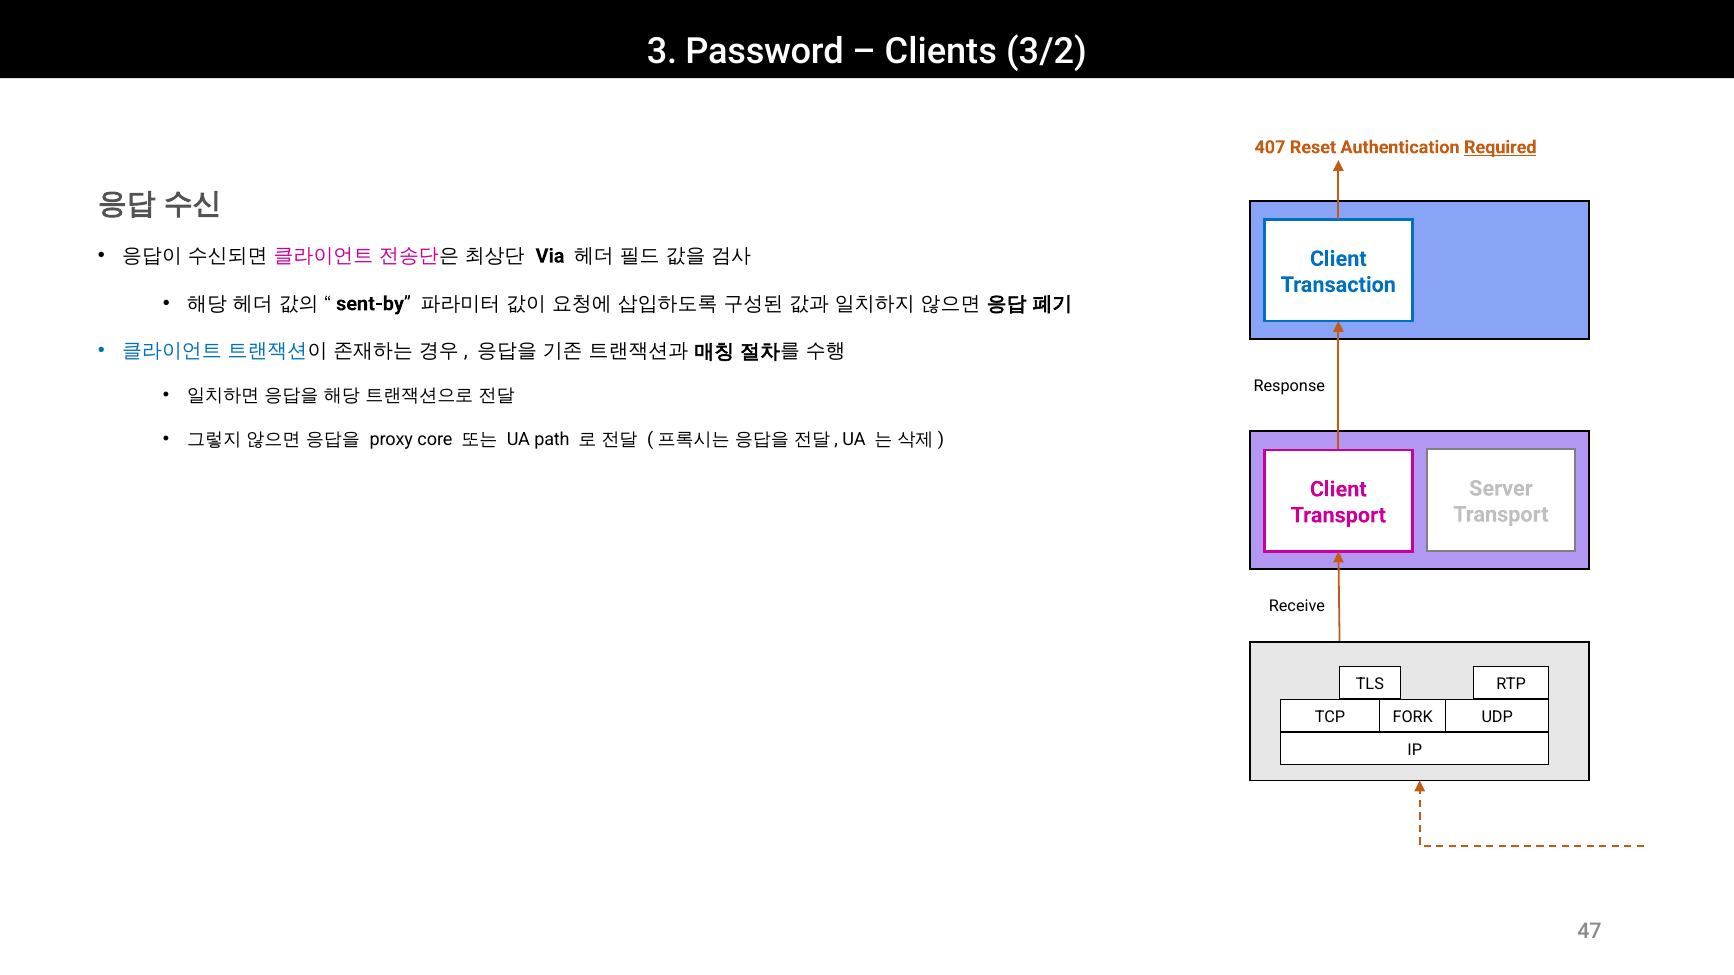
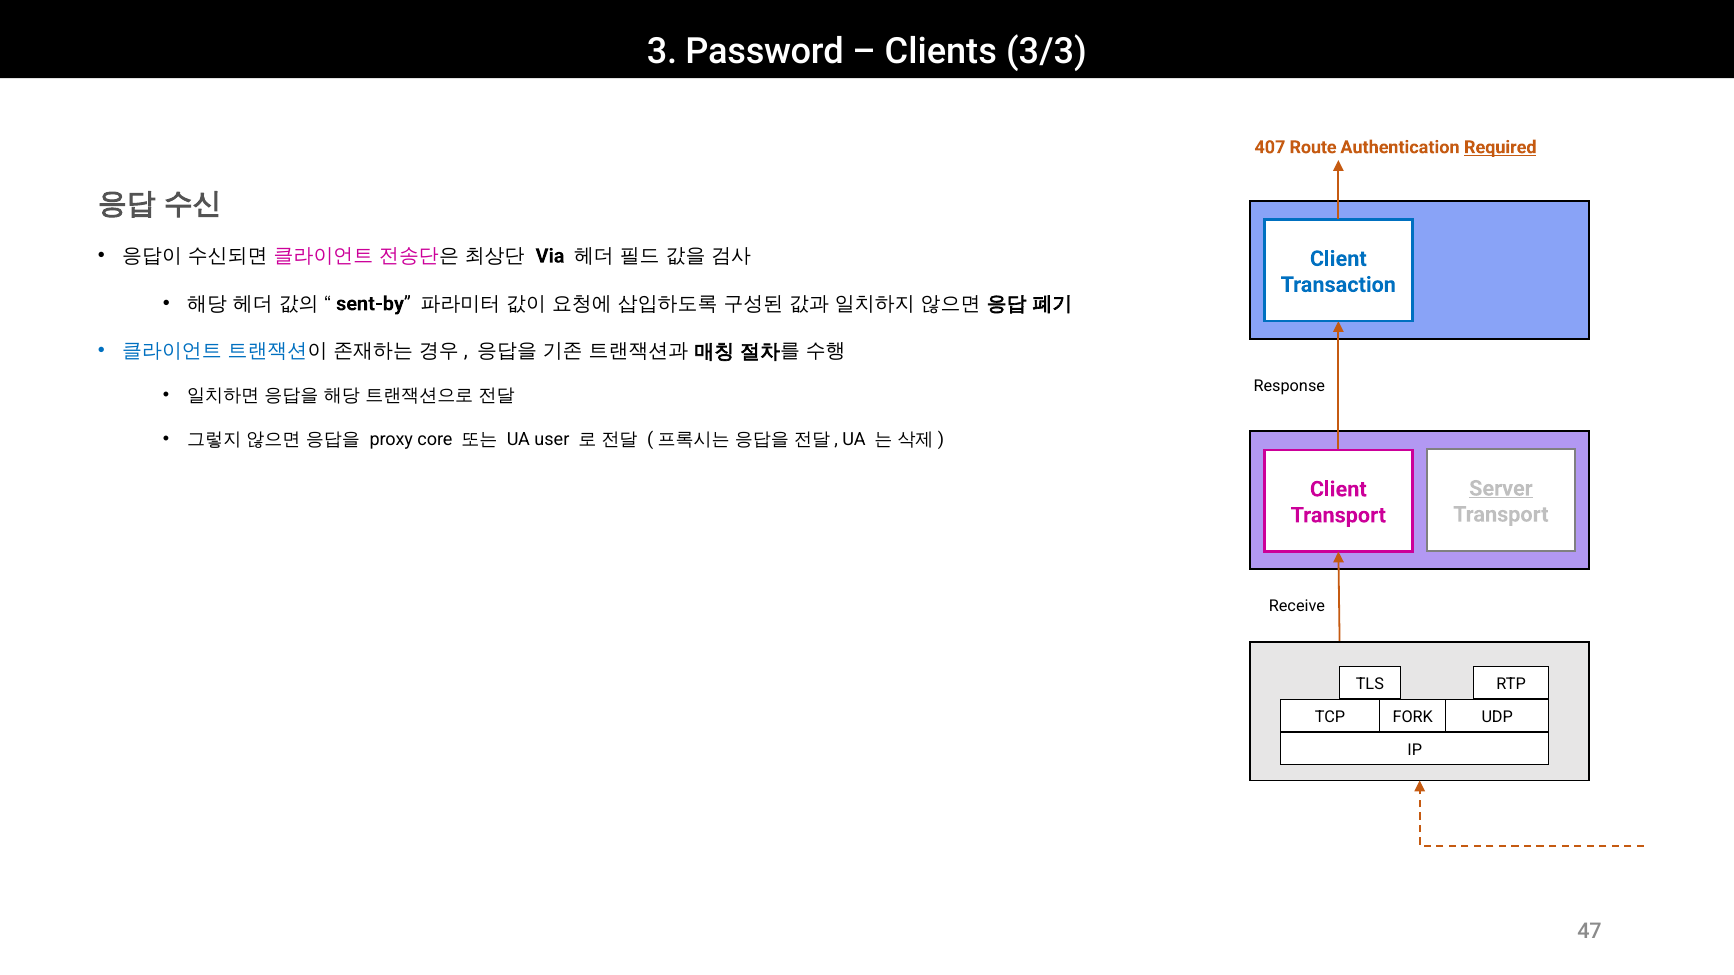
3/2: 3/2 -> 3/3
Reset: Reset -> Route
path: path -> user
Server underline: none -> present
